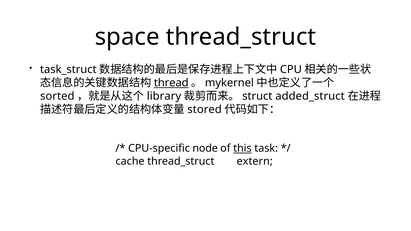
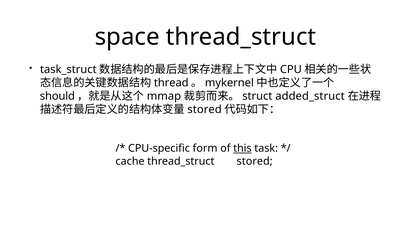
thread underline: present -> none
sorted: sorted -> should
library: library -> mmap
node: node -> form
thread_struct extern: extern -> stored
